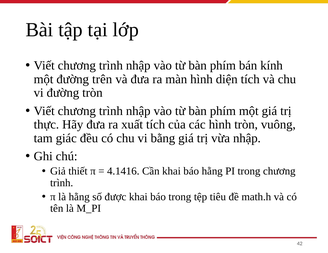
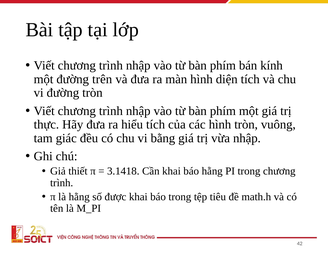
xuất: xuất -> hiểu
4.1416: 4.1416 -> 3.1418
